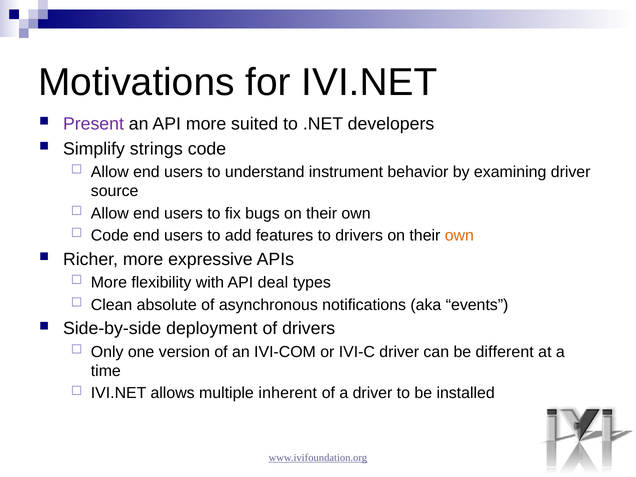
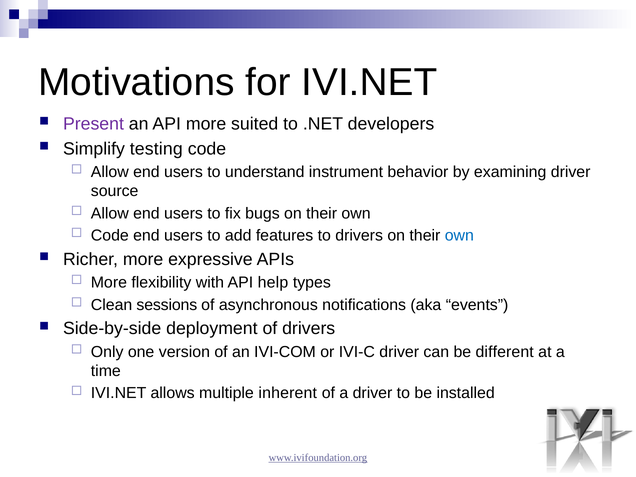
strings: strings -> testing
own at (459, 236) colour: orange -> blue
deal: deal -> help
absolute: absolute -> sessions
